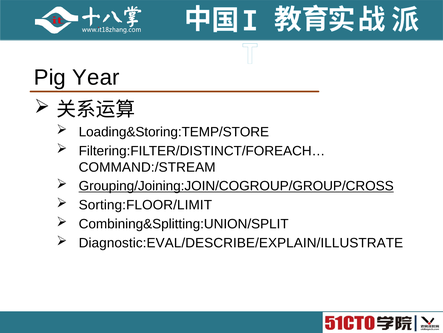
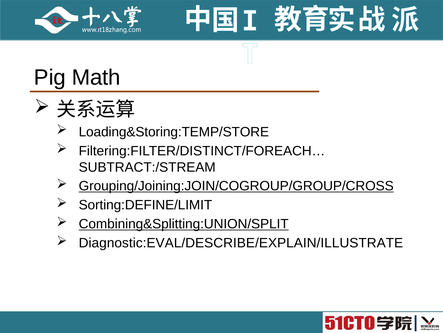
Year: Year -> Math
COMMAND:/STREAM: COMMAND:/STREAM -> SUBTRACT:/STREAM
Sorting:FLOOR/LIMIT: Sorting:FLOOR/LIMIT -> Sorting:DEFINE/LIMIT
Combining&Splitting:UNION/SPLIT underline: none -> present
